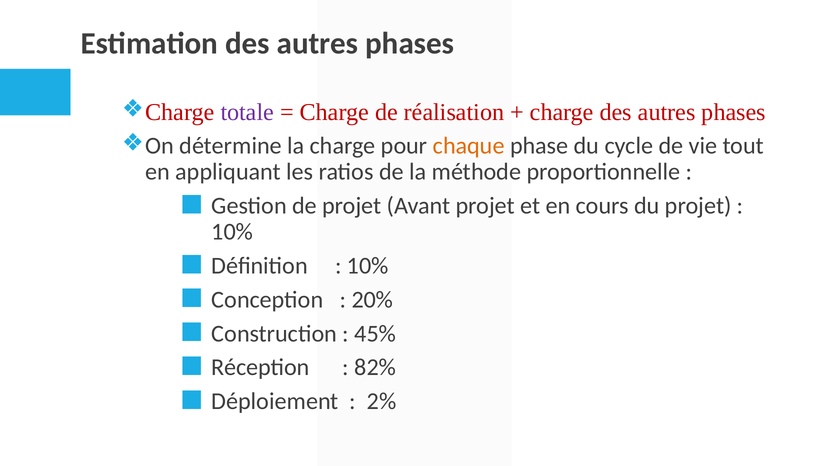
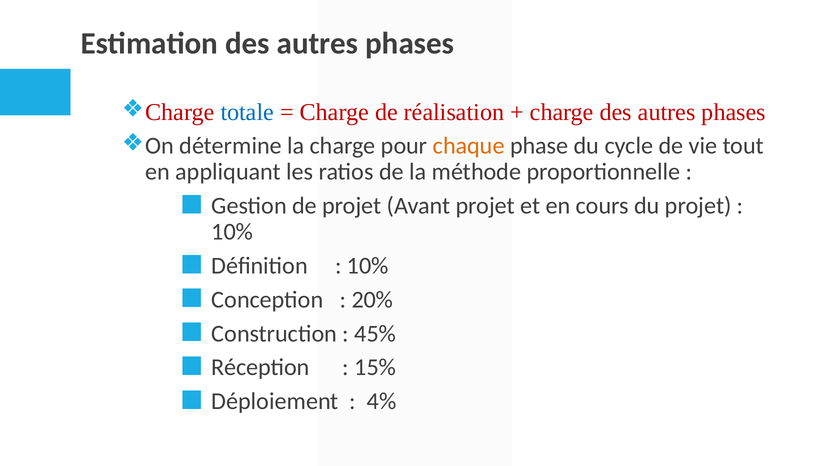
totale colour: purple -> blue
82%: 82% -> 15%
2%: 2% -> 4%
